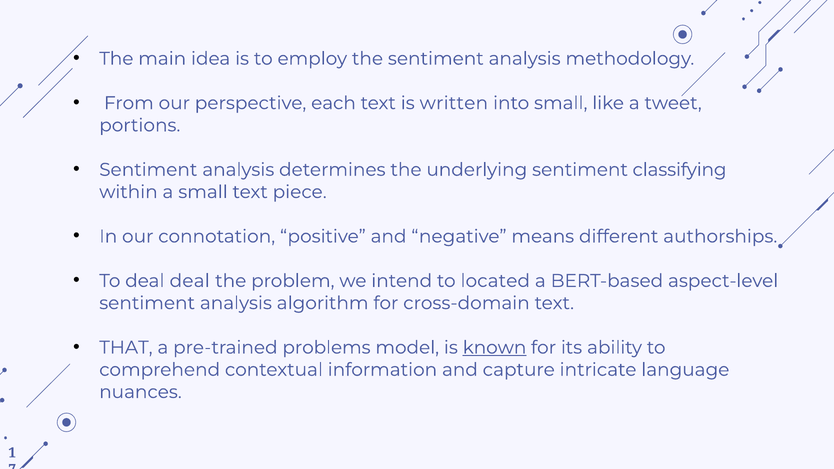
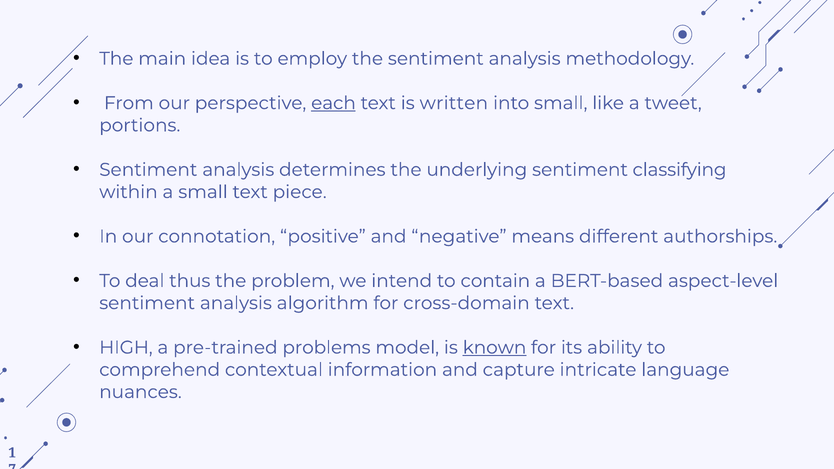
each underline: none -> present
deal deal: deal -> thus
located: located -> contain
THAT: THAT -> HIGH
